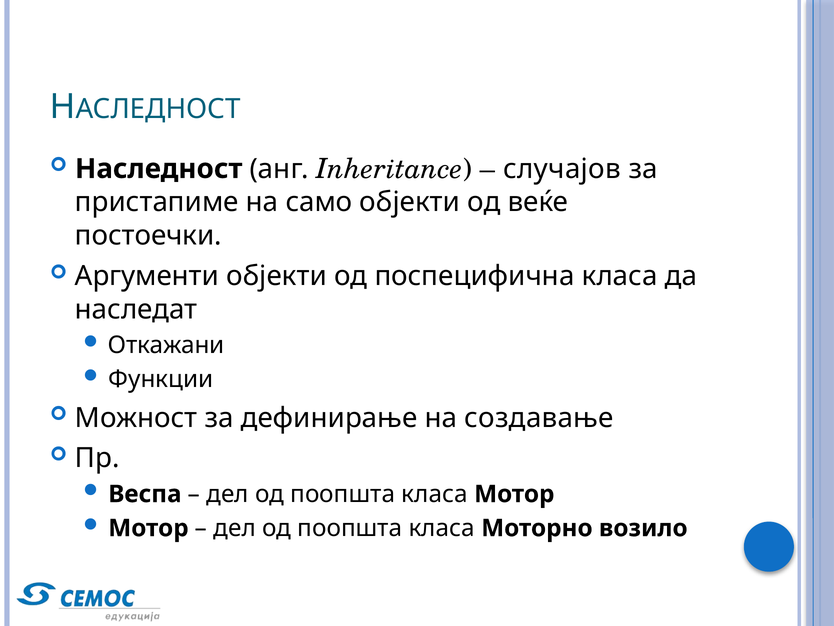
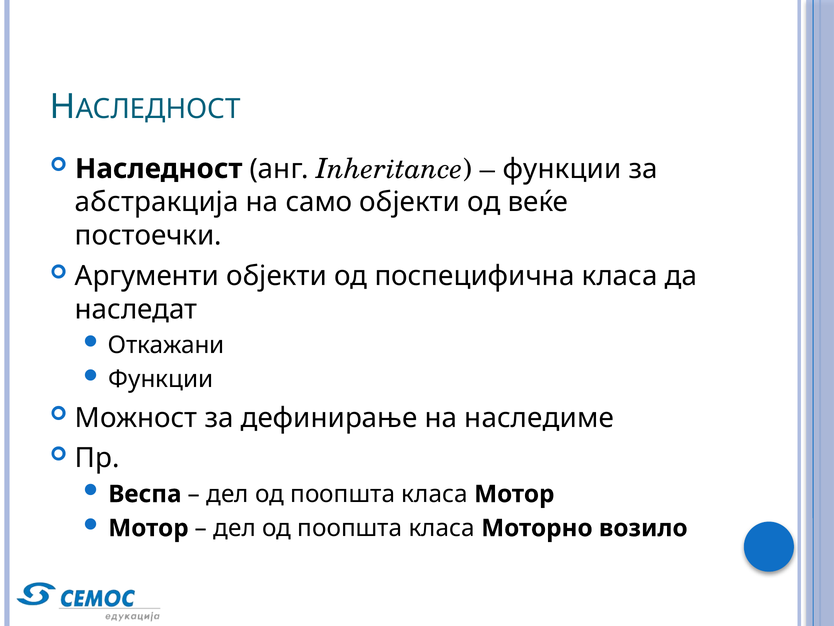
случајов at (562, 169): случајов -> функции
пристапиме: пристапиме -> абстракција
создавање: создавање -> наследиме
